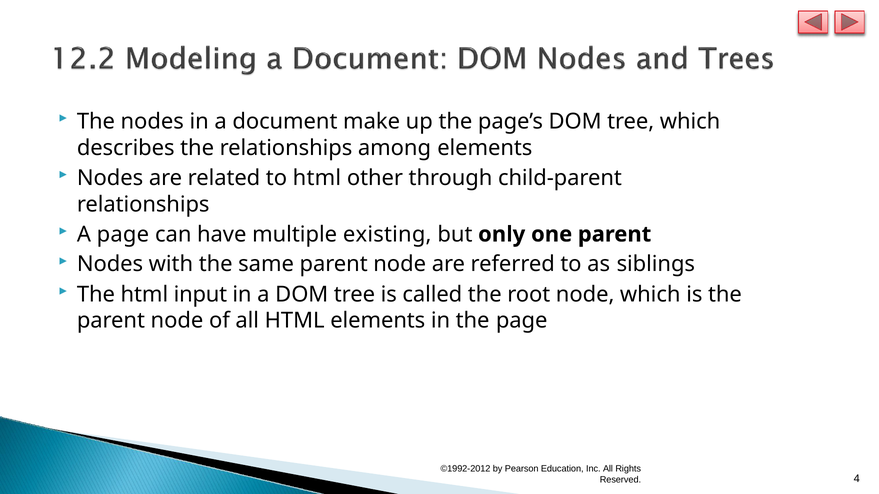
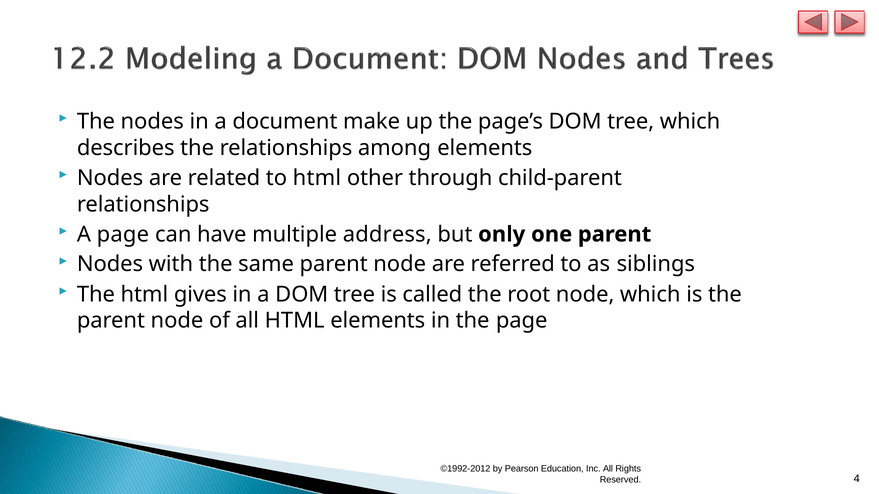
existing: existing -> address
input: input -> gives
